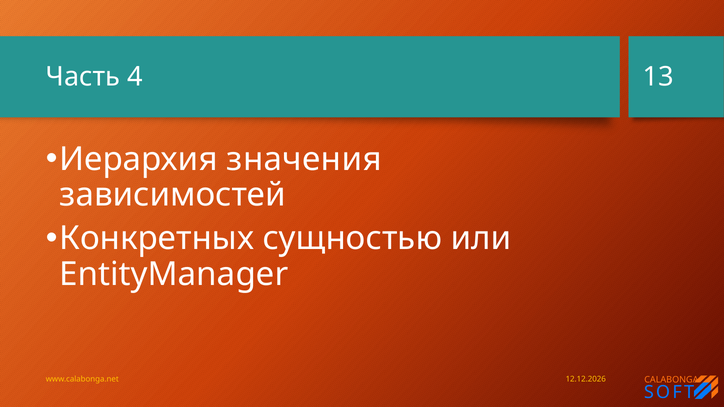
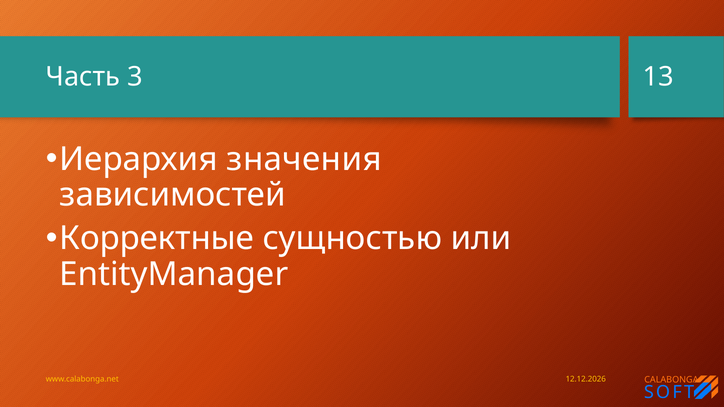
4: 4 -> 3
Конкретных: Конкретных -> Корректные
